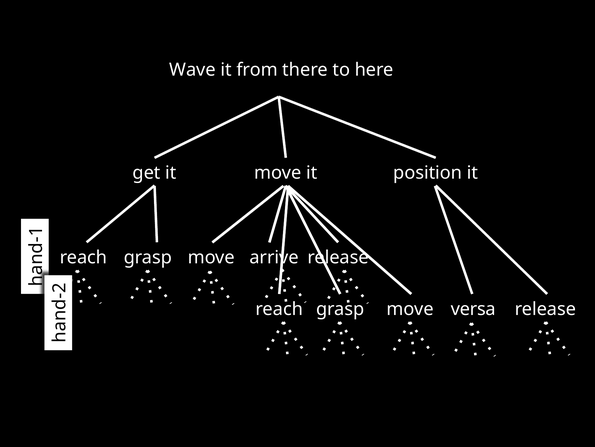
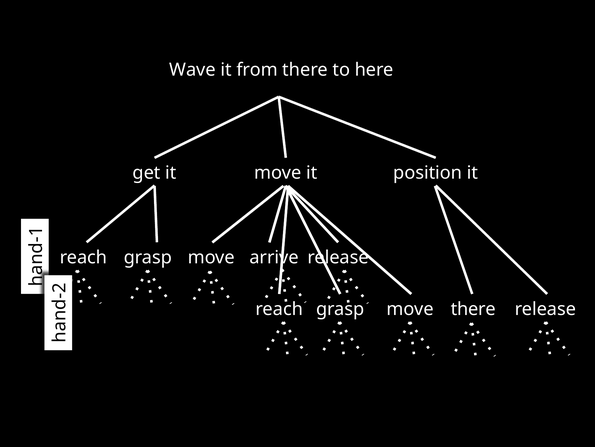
versa at (473, 309): versa -> there
